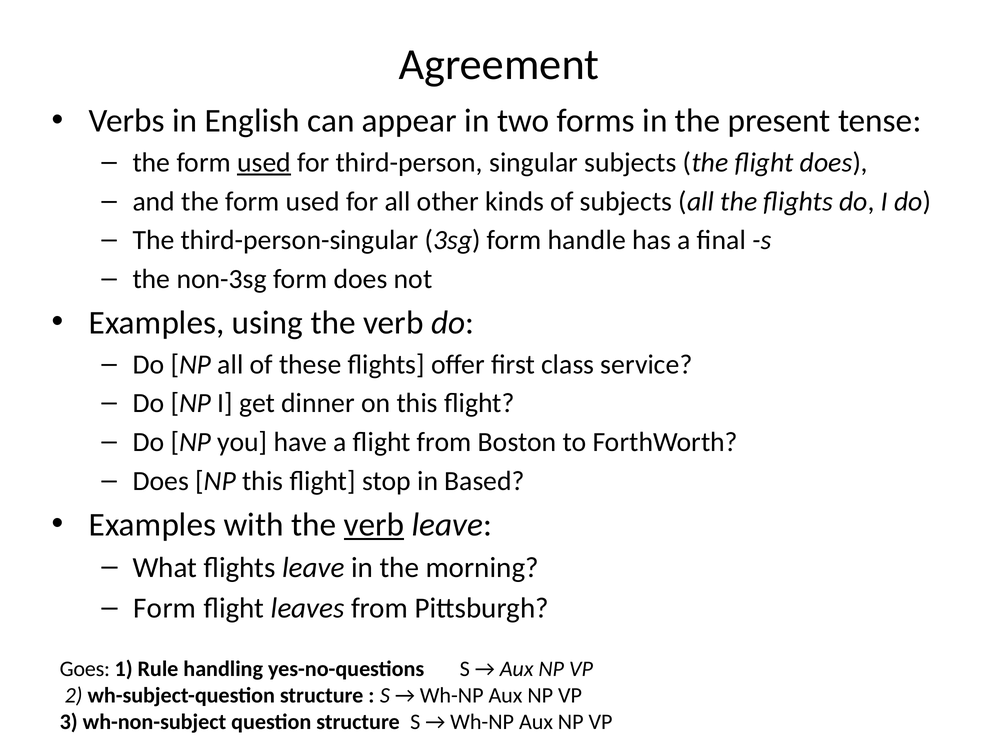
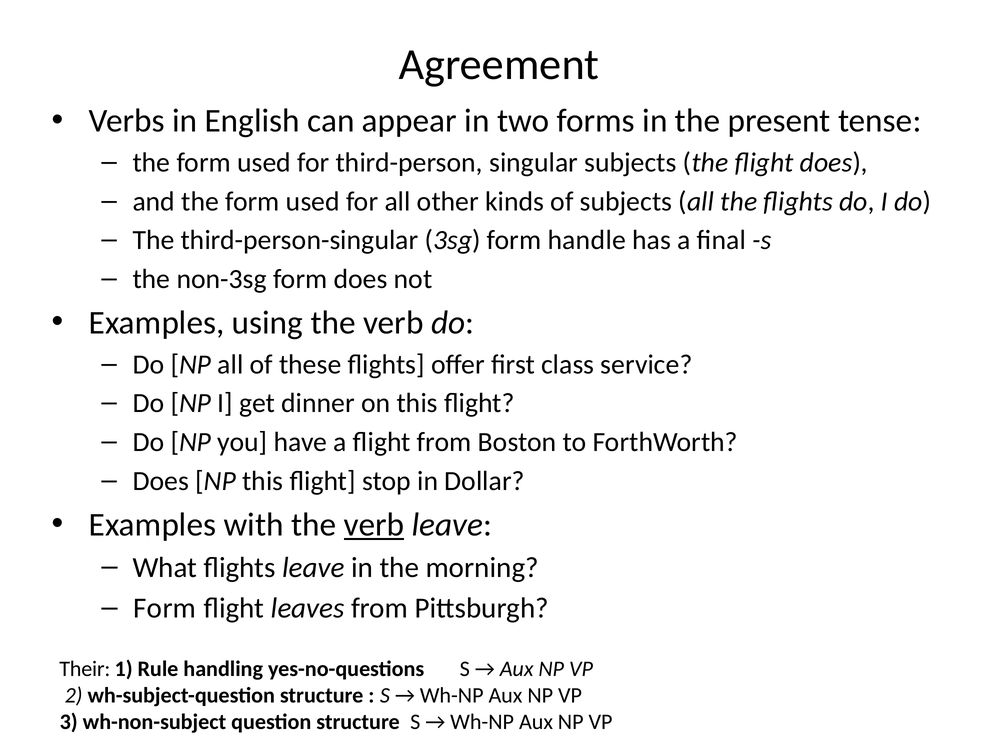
used at (264, 163) underline: present -> none
Based: Based -> Dollar
Goes: Goes -> Their
